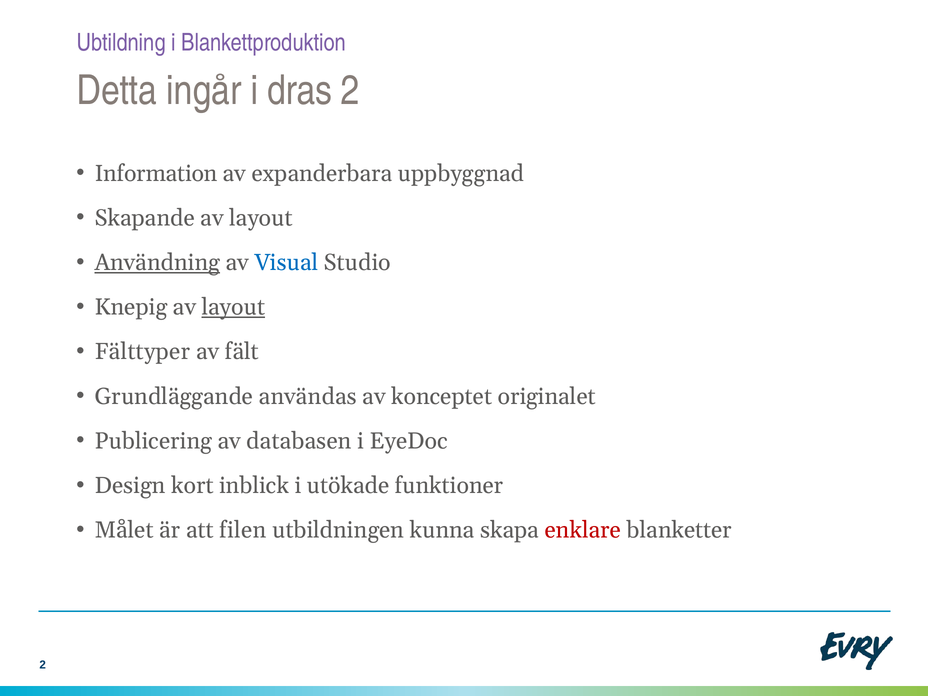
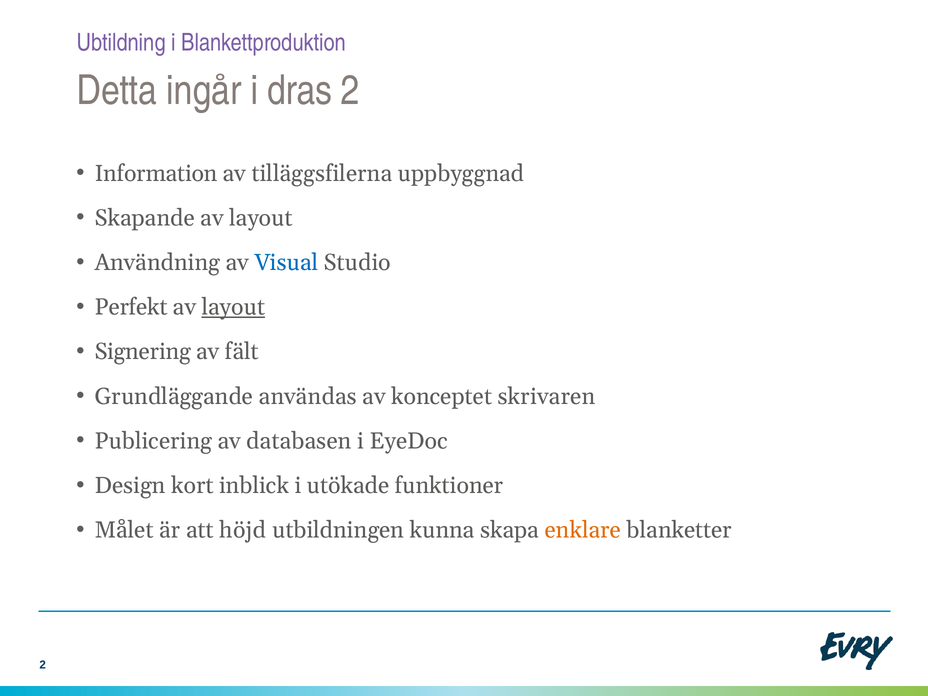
expanderbara: expanderbara -> tilläggsfilerna
Användning underline: present -> none
Knepig: Knepig -> Perfekt
Fälttyper: Fälttyper -> Signering
originalet: originalet -> skrivaren
filen: filen -> höjd
enklare colour: red -> orange
